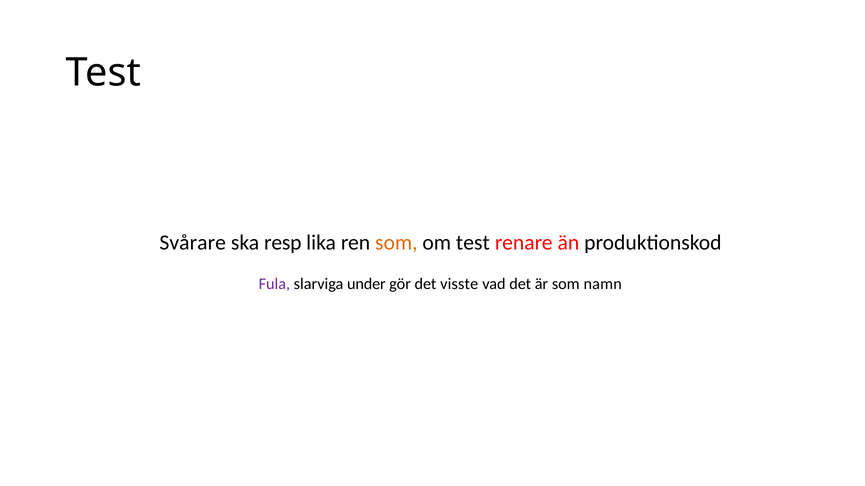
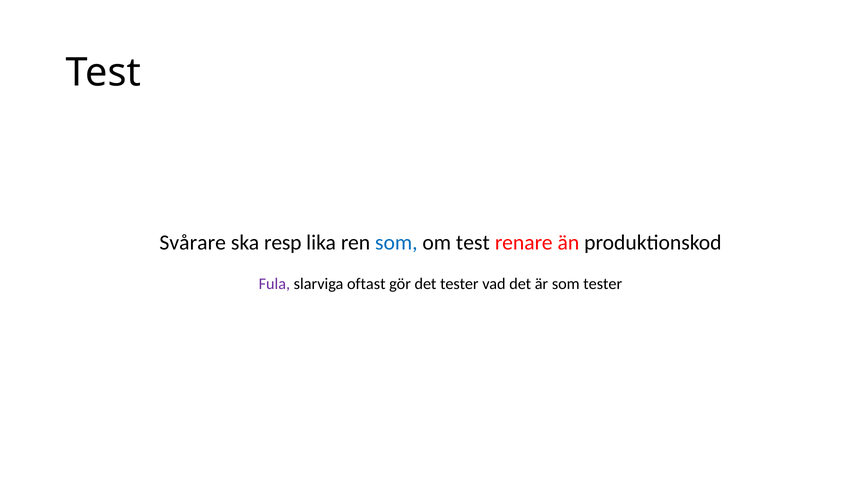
som at (396, 243) colour: orange -> blue
under: under -> oftast
det visste: visste -> tester
som namn: namn -> tester
